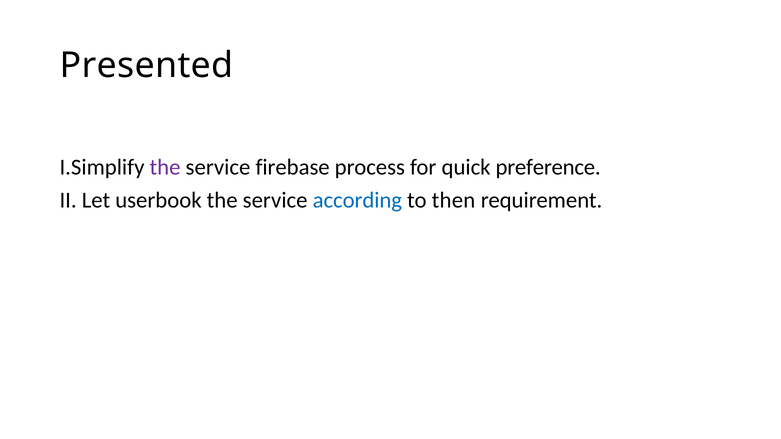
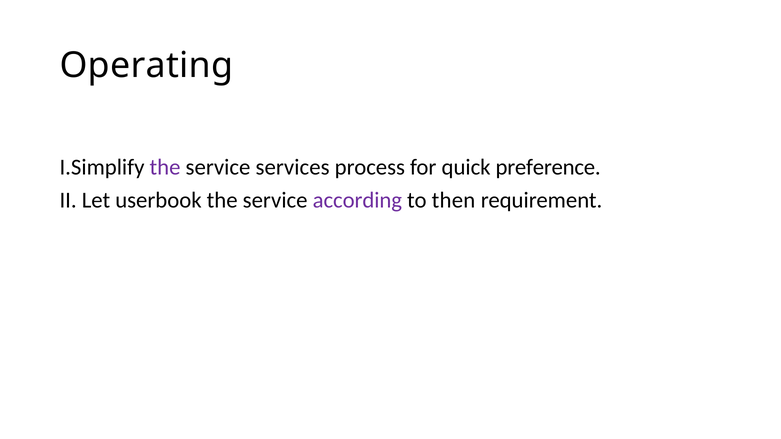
Presented: Presented -> Operating
firebase: firebase -> services
according colour: blue -> purple
